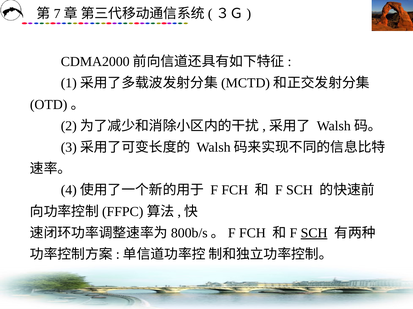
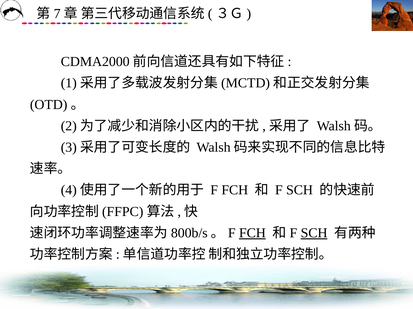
FCH at (252, 233) underline: none -> present
